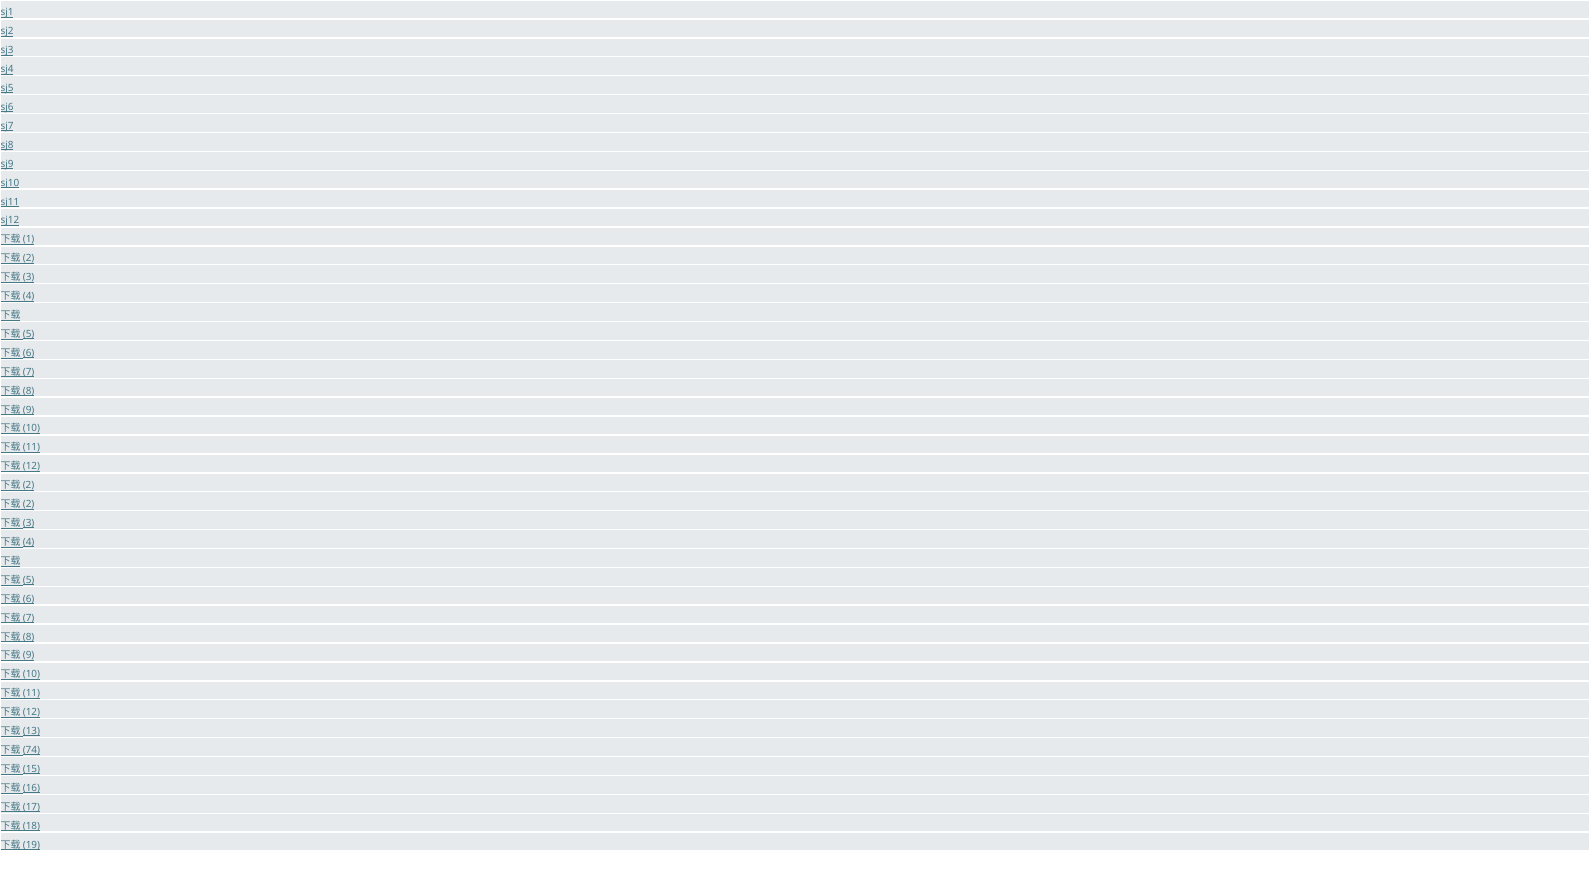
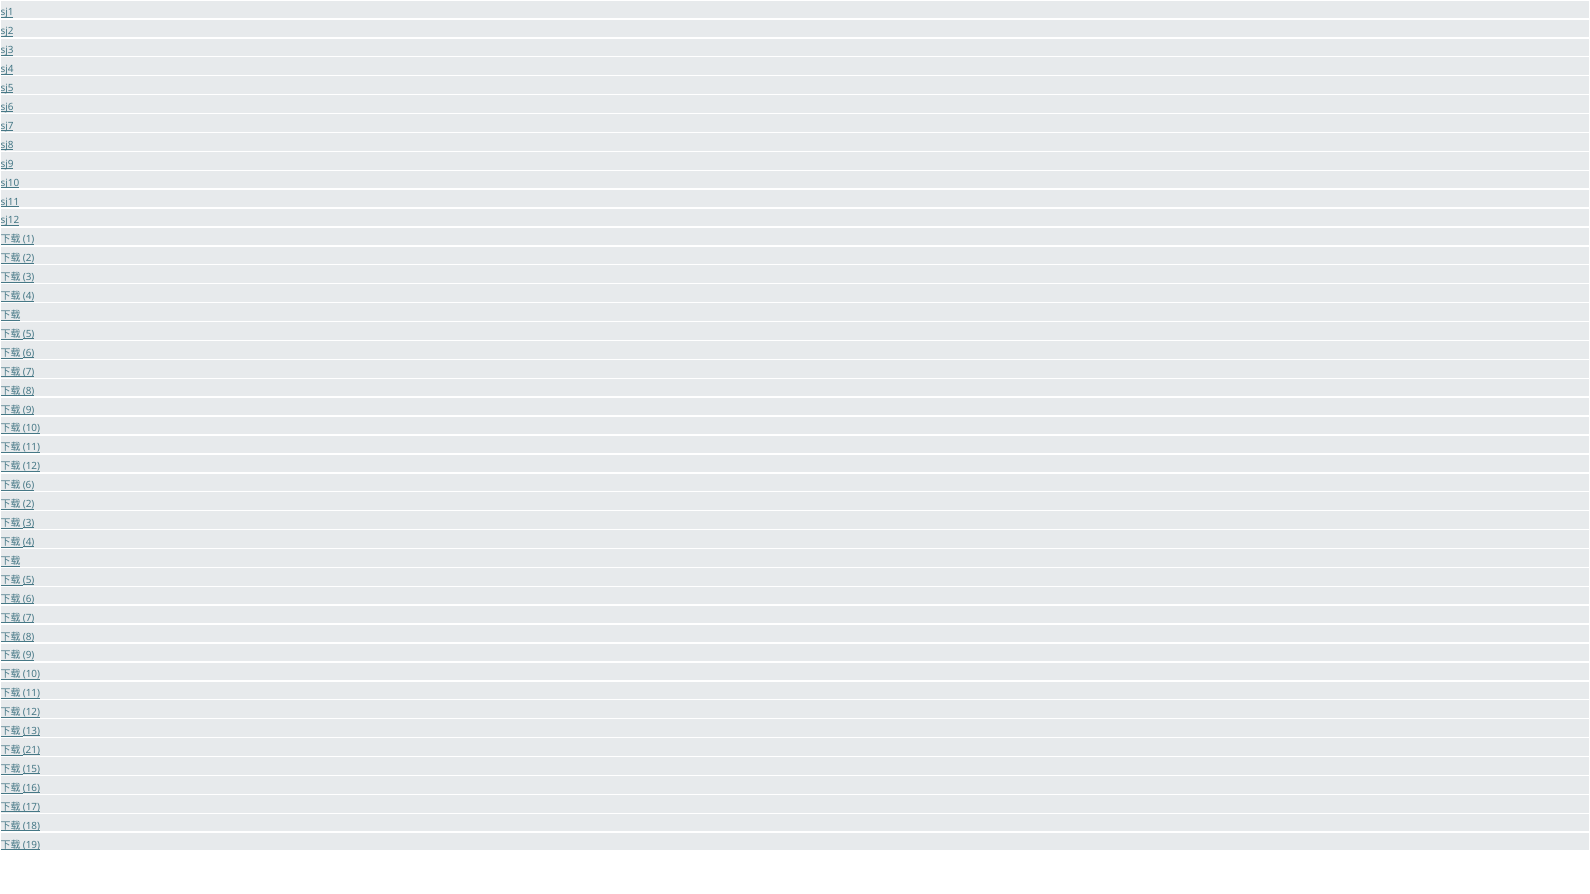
2 at (29, 486): 2 -> 6
74: 74 -> 21
